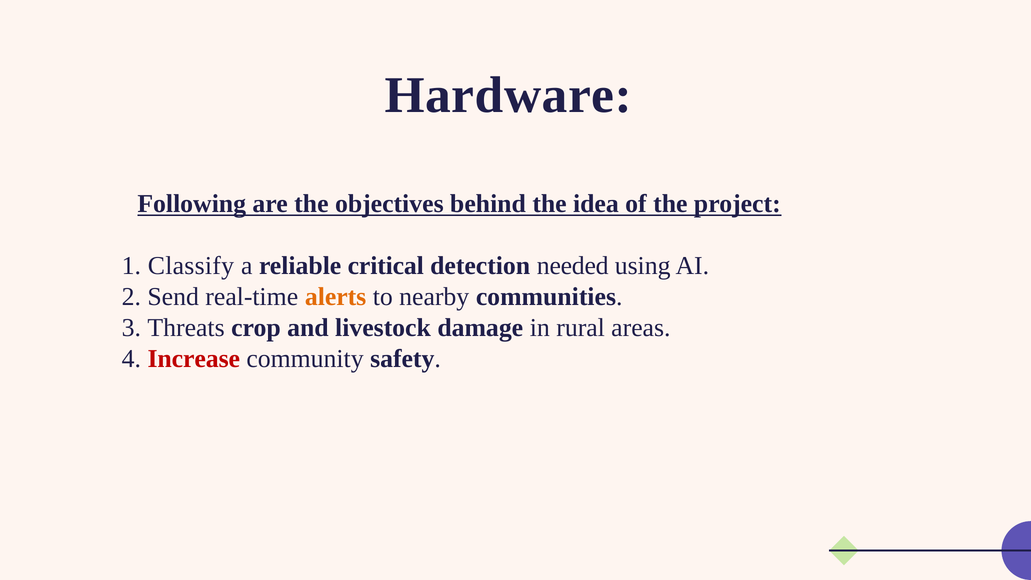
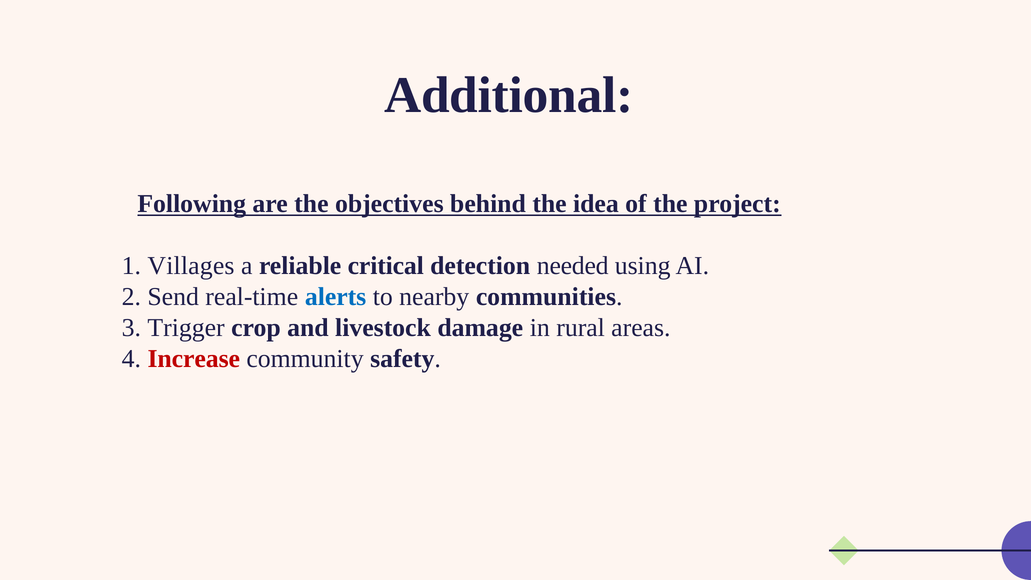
Hardware: Hardware -> Additional
Classify: Classify -> Villages
alerts colour: orange -> blue
Threats: Threats -> Trigger
